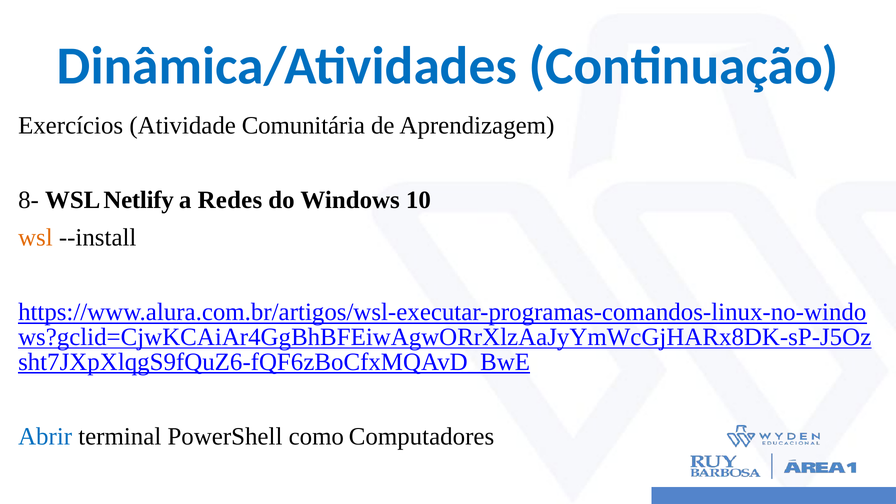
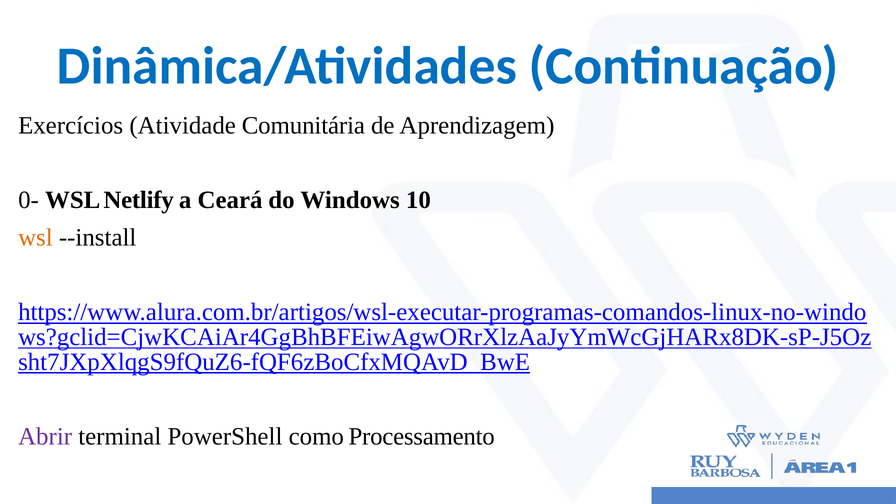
8-: 8- -> 0-
Redes: Redes -> Ceará
Abrir colour: blue -> purple
Computadores: Computadores -> Processamento
